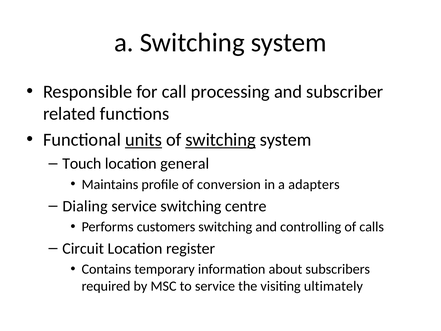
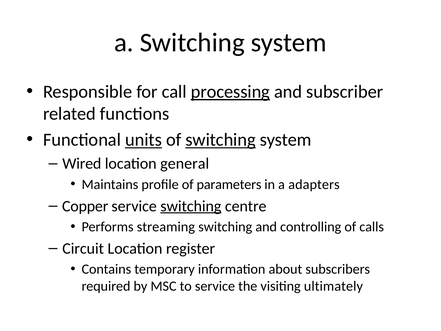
processing underline: none -> present
Touch: Touch -> Wired
conversion: conversion -> parameters
Dialing: Dialing -> Copper
switching at (191, 206) underline: none -> present
customers: customers -> streaming
